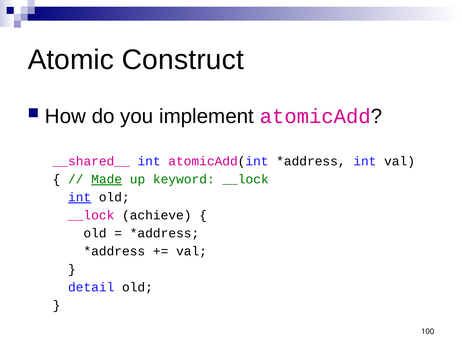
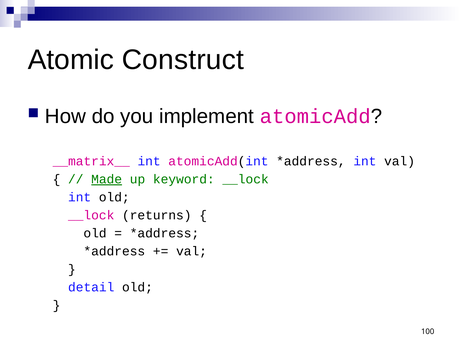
__shared__: __shared__ -> __matrix__
int at (80, 197) underline: present -> none
achieve: achieve -> returns
